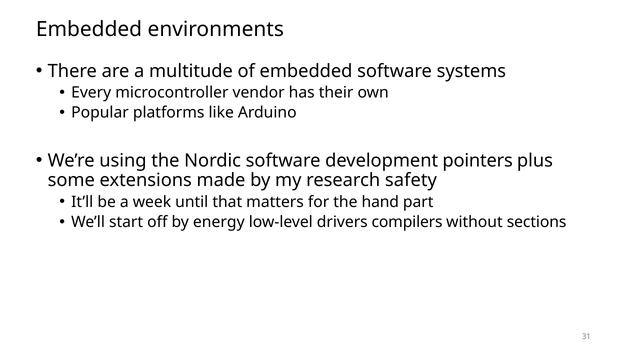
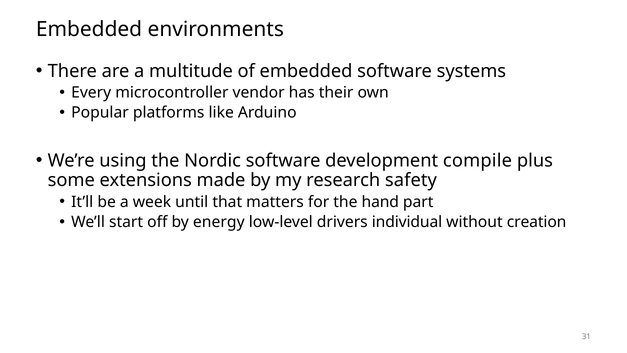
pointers: pointers -> compile
compilers: compilers -> individual
sections: sections -> creation
